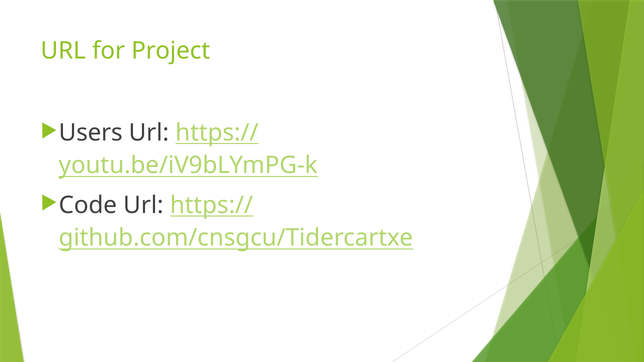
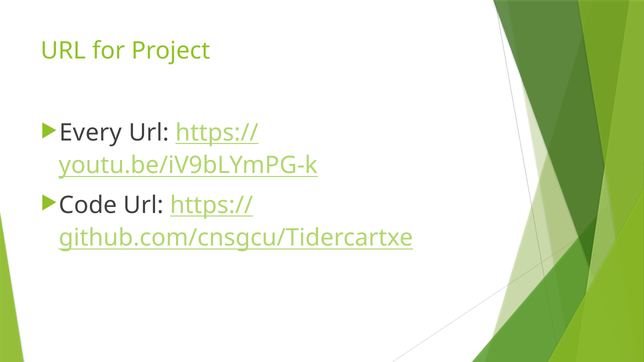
Users: Users -> Every
